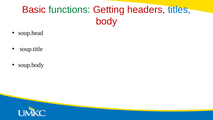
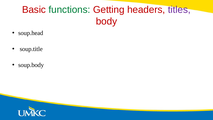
titles colour: blue -> purple
